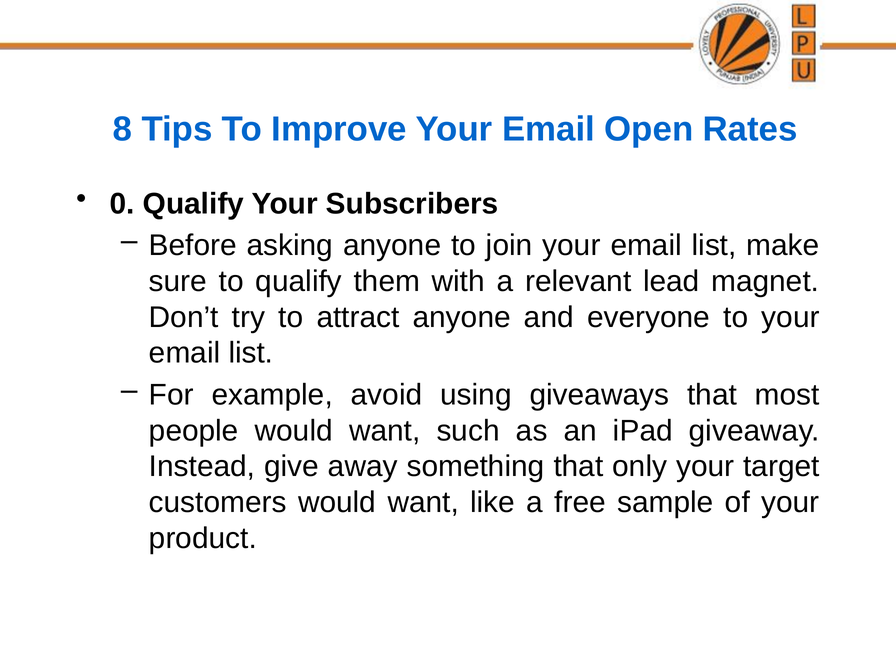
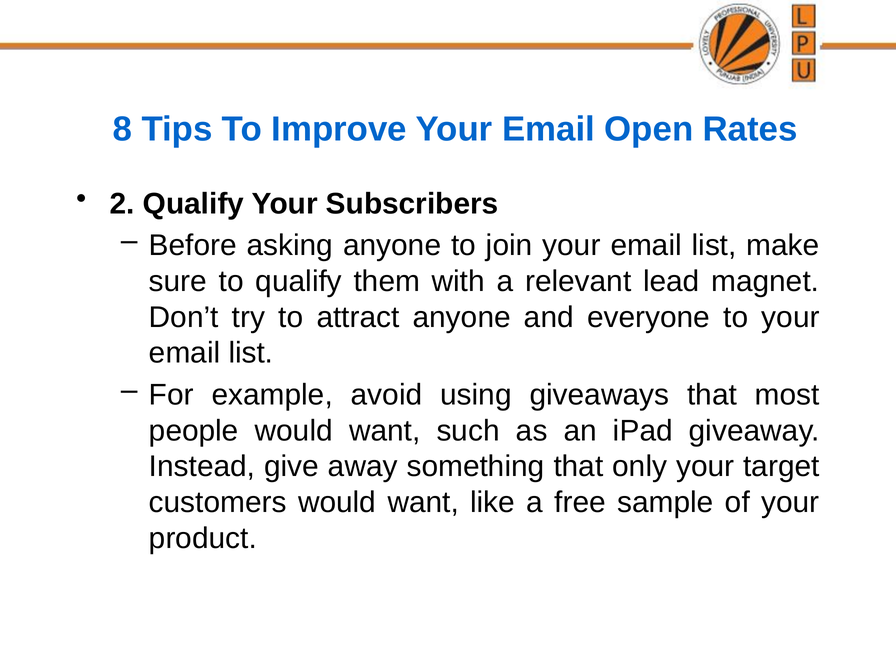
0: 0 -> 2
